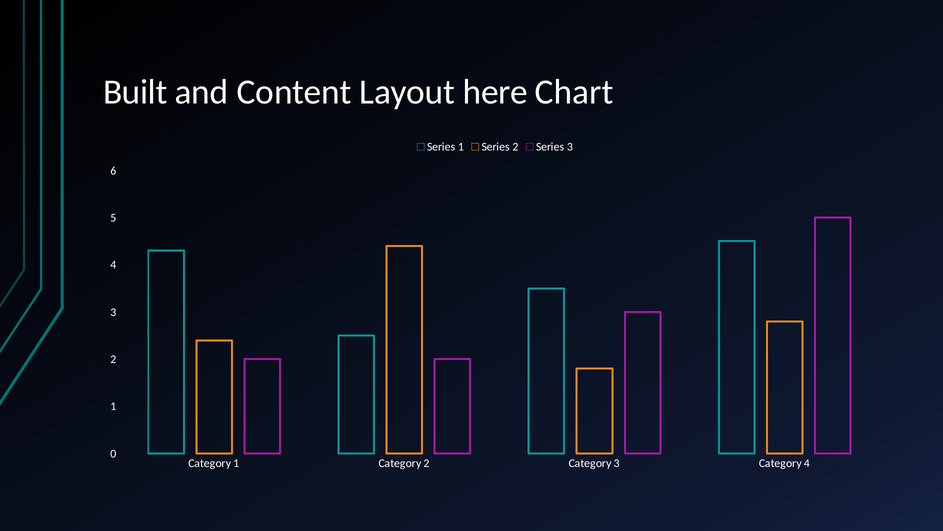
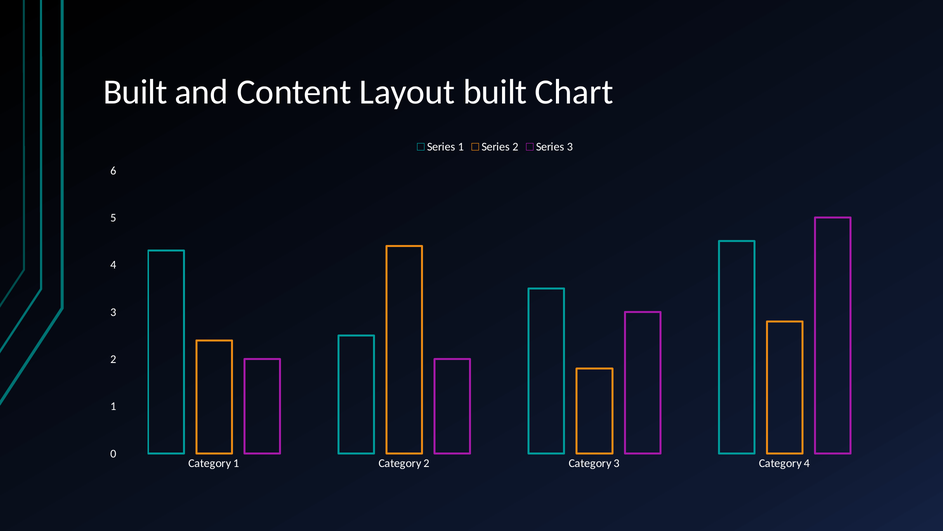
Layout here: here -> built
